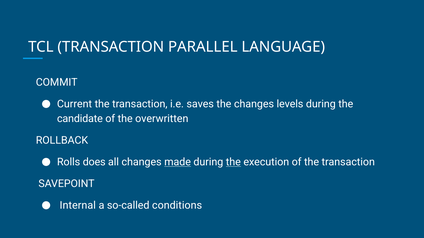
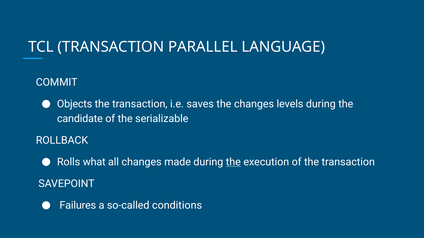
Current: Current -> Objects
overwritten: overwritten -> serializable
does: does -> what
made underline: present -> none
Internal: Internal -> Failures
